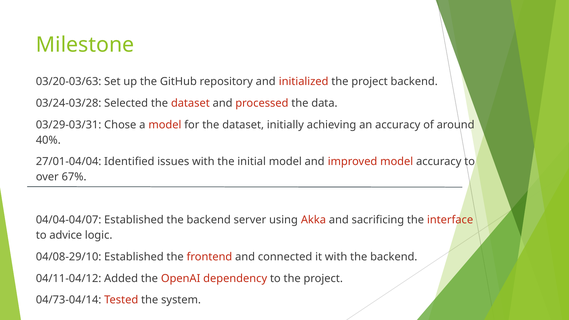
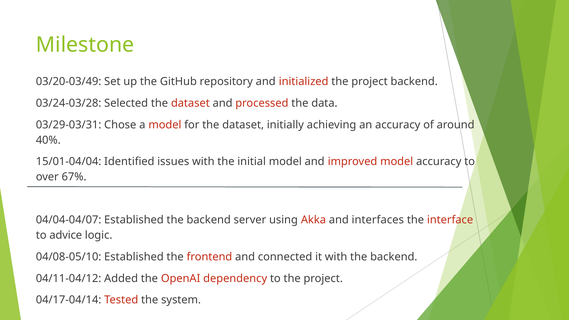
03/20-03/63: 03/20-03/63 -> 03/20-03/49
27/01-04/04: 27/01-04/04 -> 15/01-04/04
sacrificing: sacrificing -> interfaces
04/08-29/10: 04/08-29/10 -> 04/08-05/10
04/73-04/14: 04/73-04/14 -> 04/17-04/14
